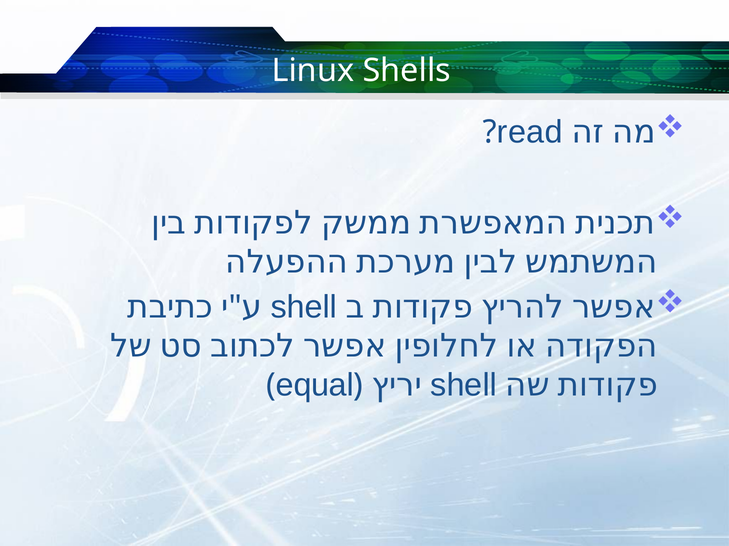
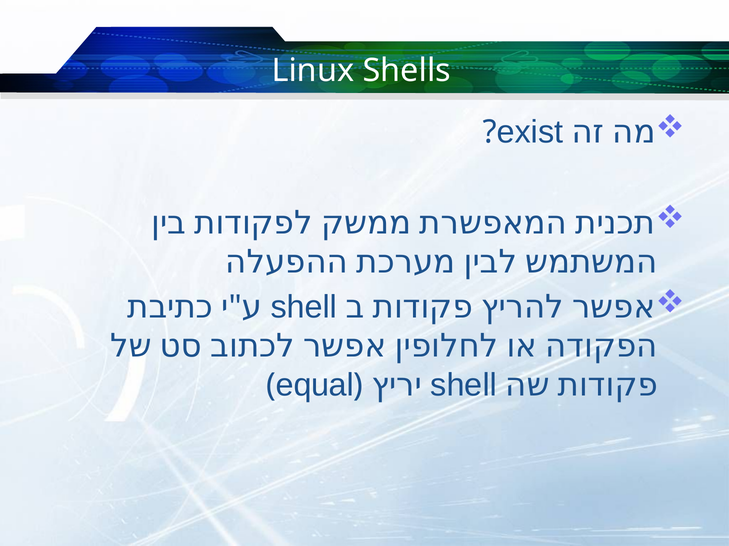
read: read -> exist
